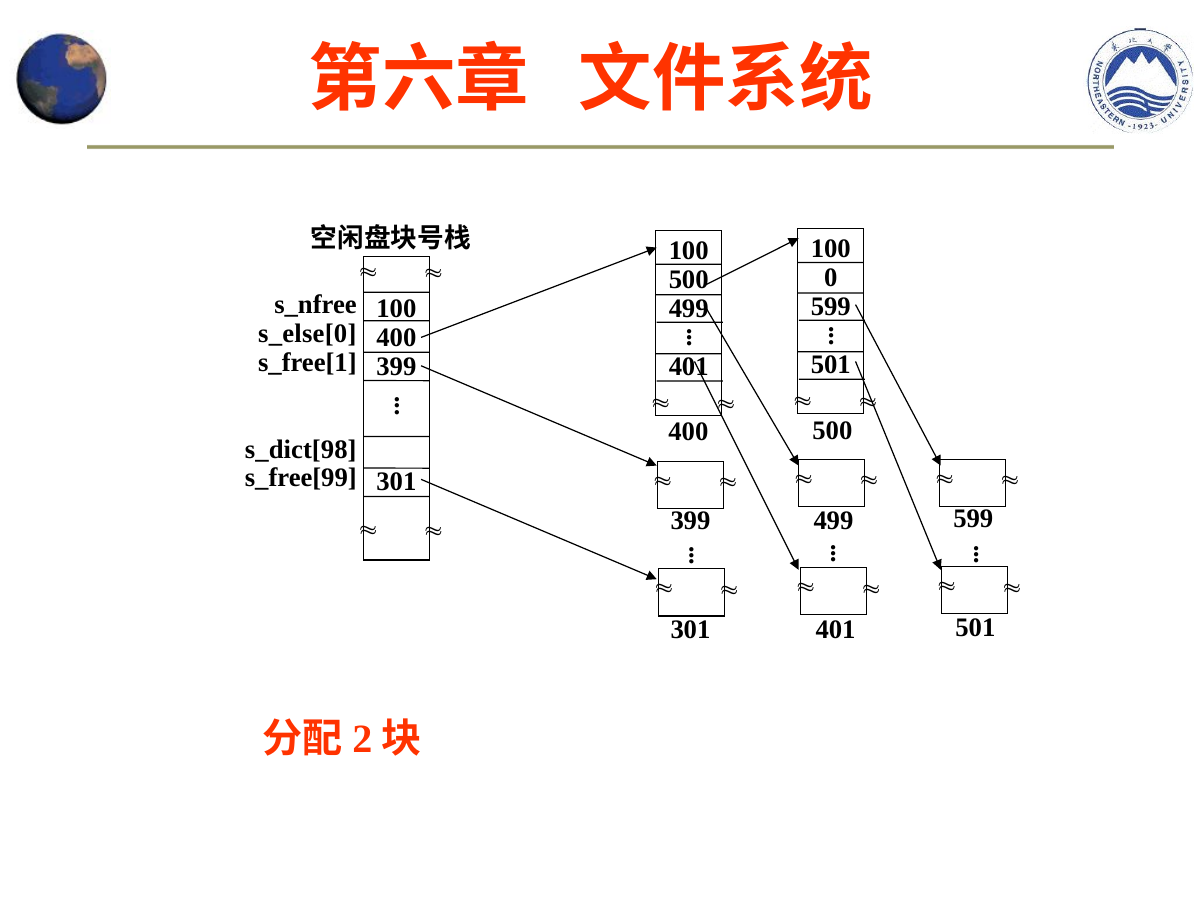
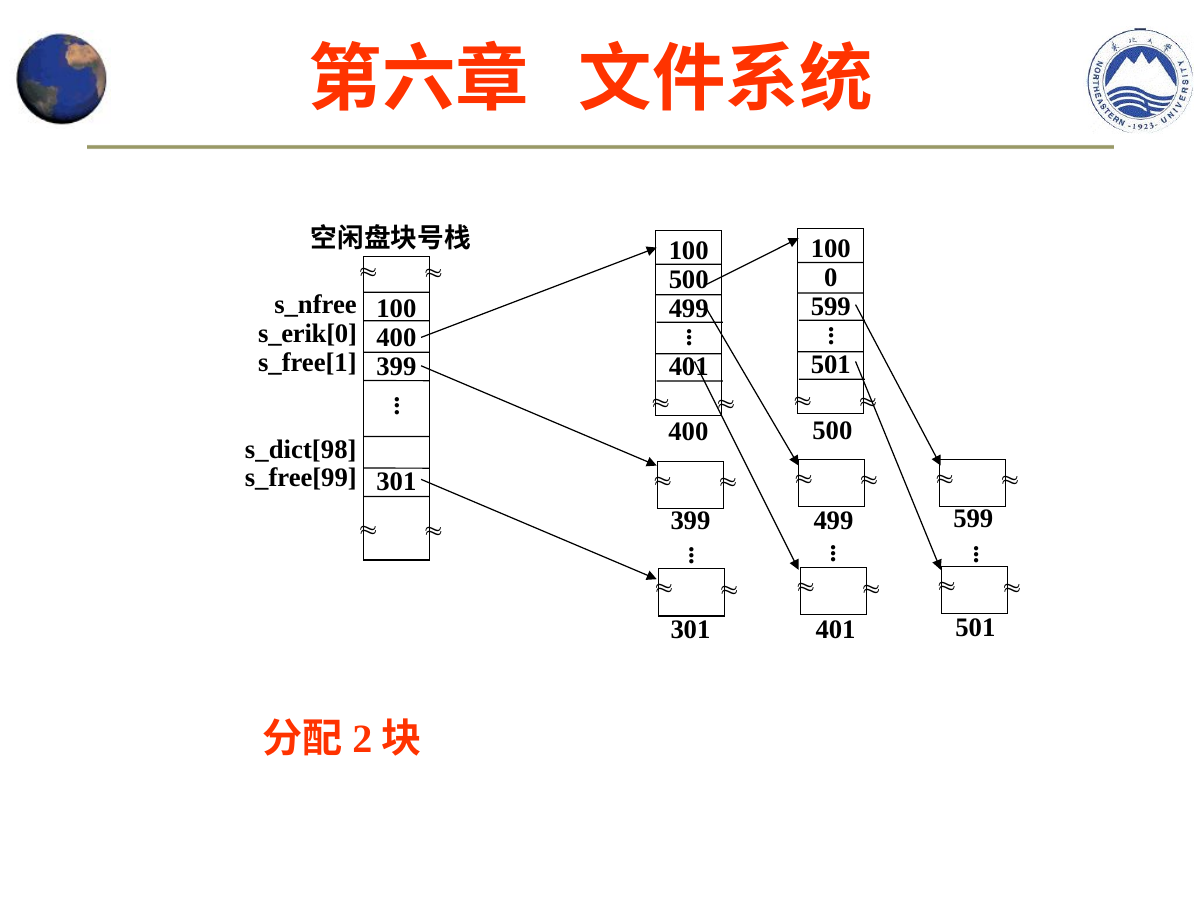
s_else[0: s_else[0 -> s_erik[0
